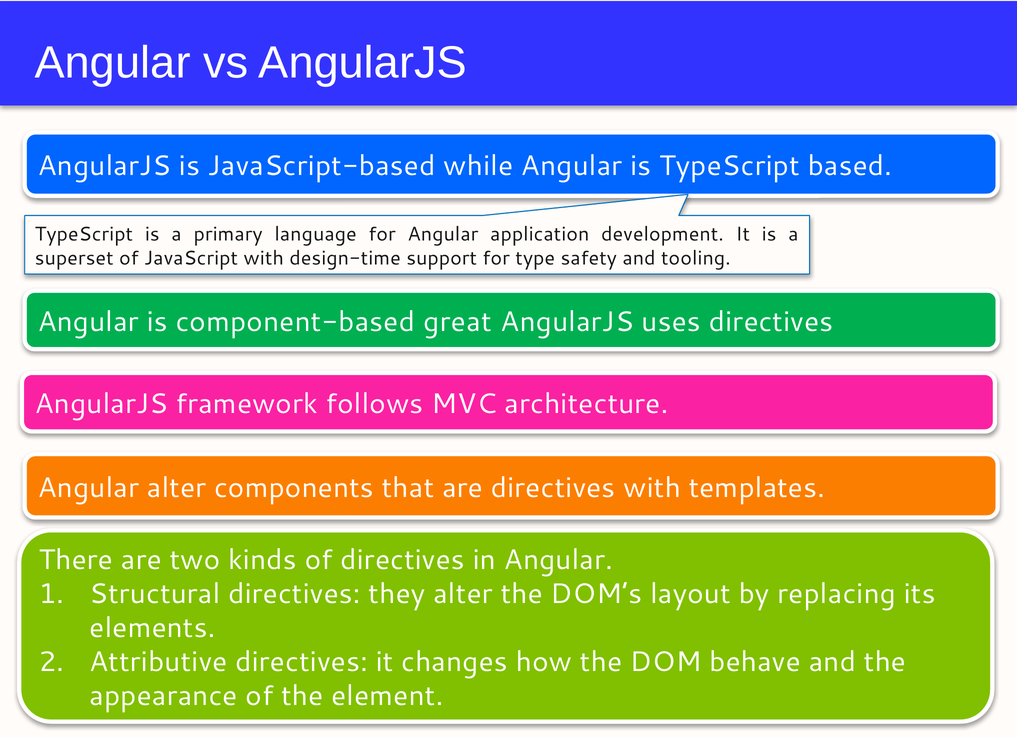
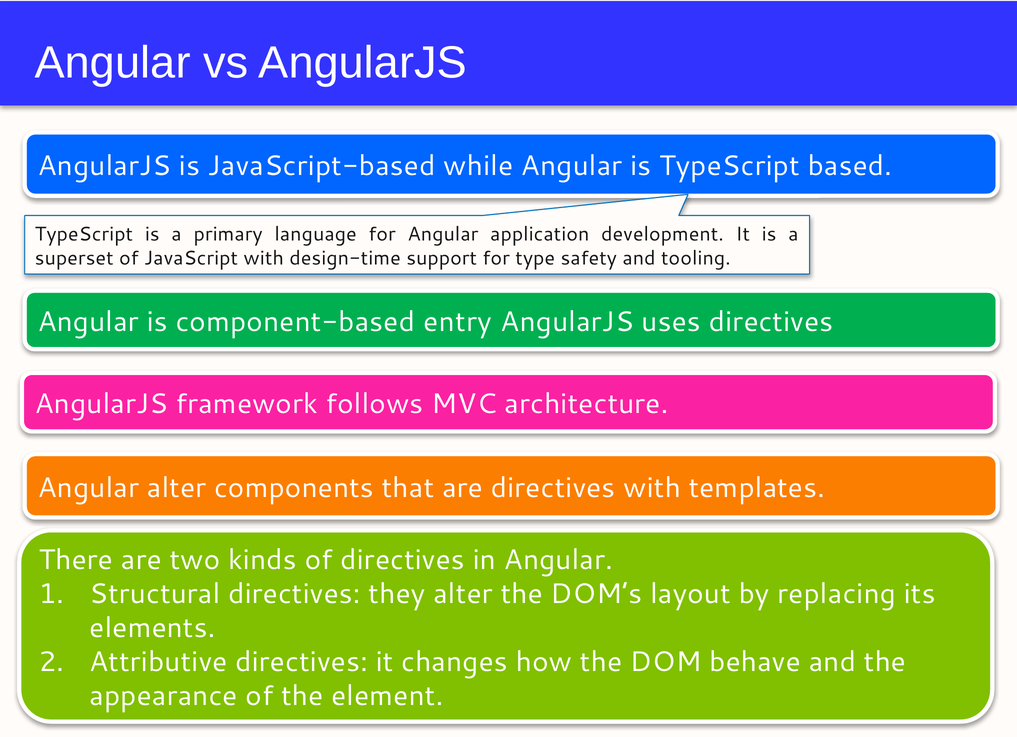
great: great -> entry
